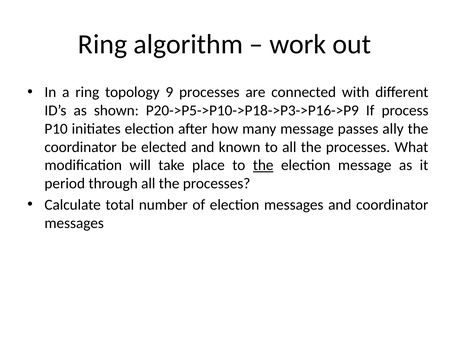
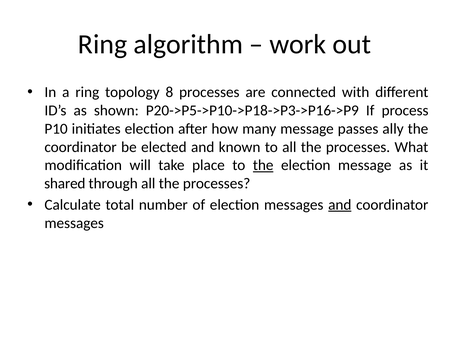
9: 9 -> 8
period: period -> shared
and at (340, 205) underline: none -> present
